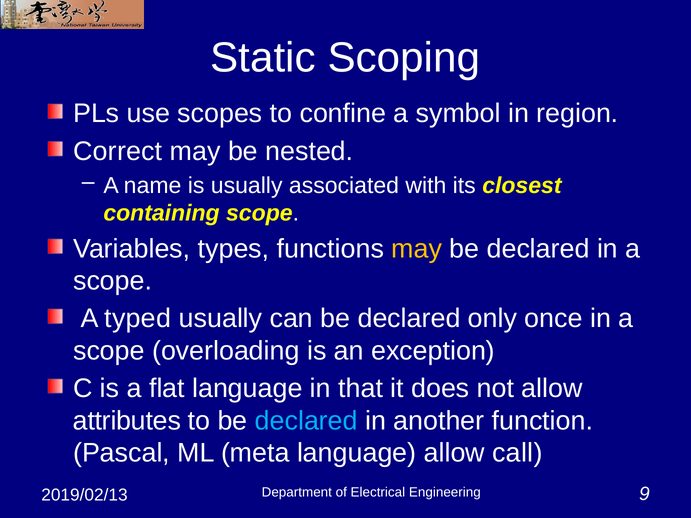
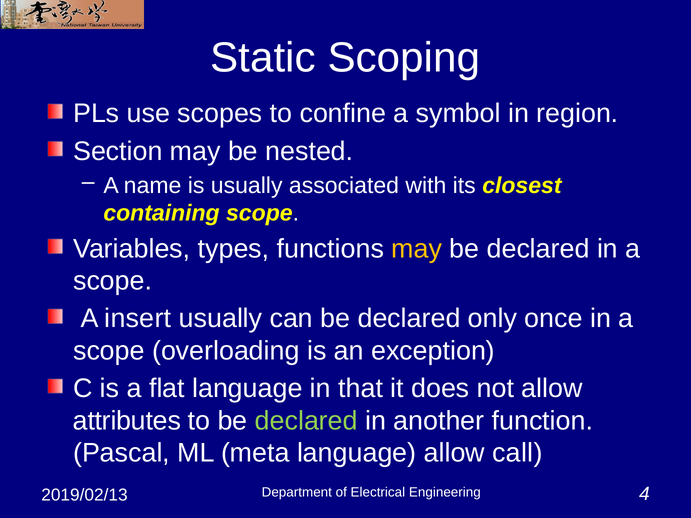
Correct: Correct -> Section
typed: typed -> insert
declared at (306, 421) colour: light blue -> light green
9: 9 -> 4
